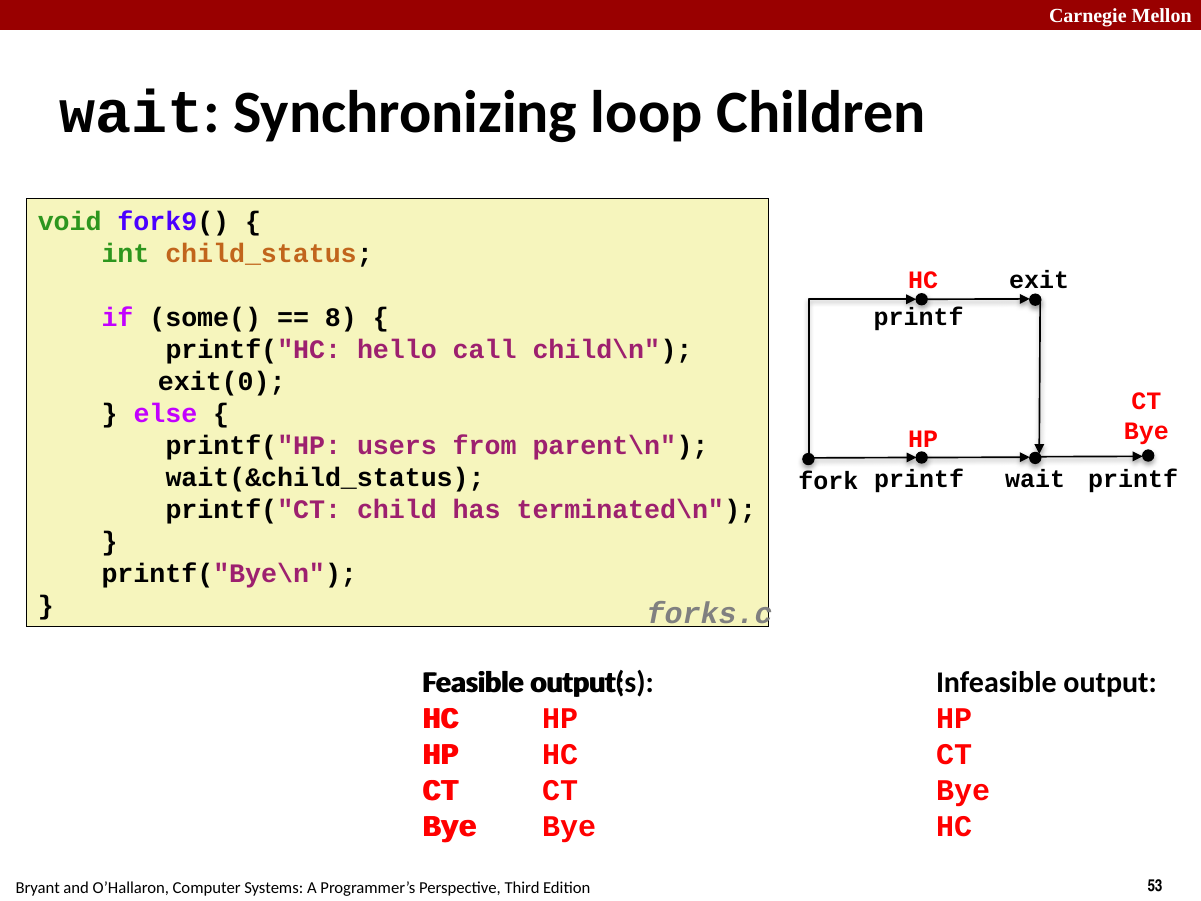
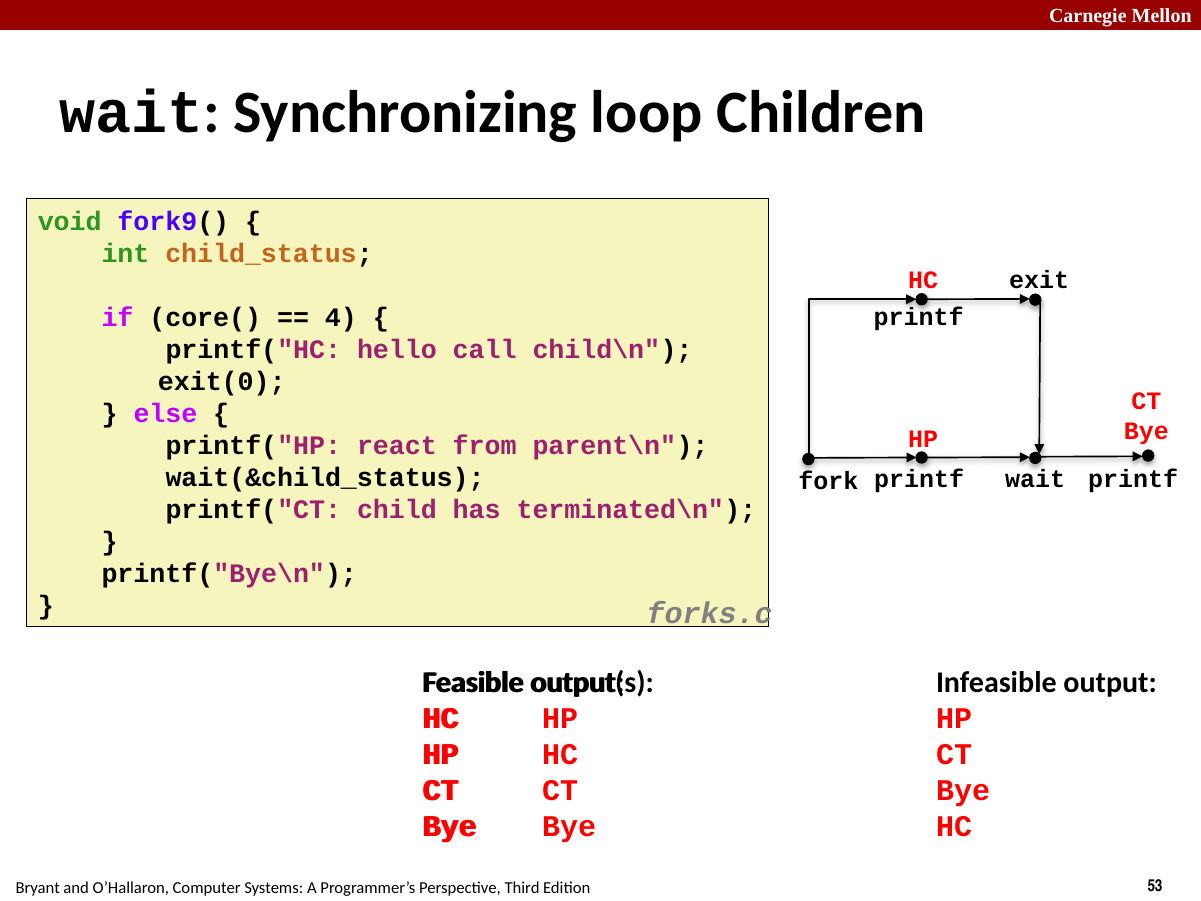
some(: some( -> core(
8: 8 -> 4
users: users -> react
